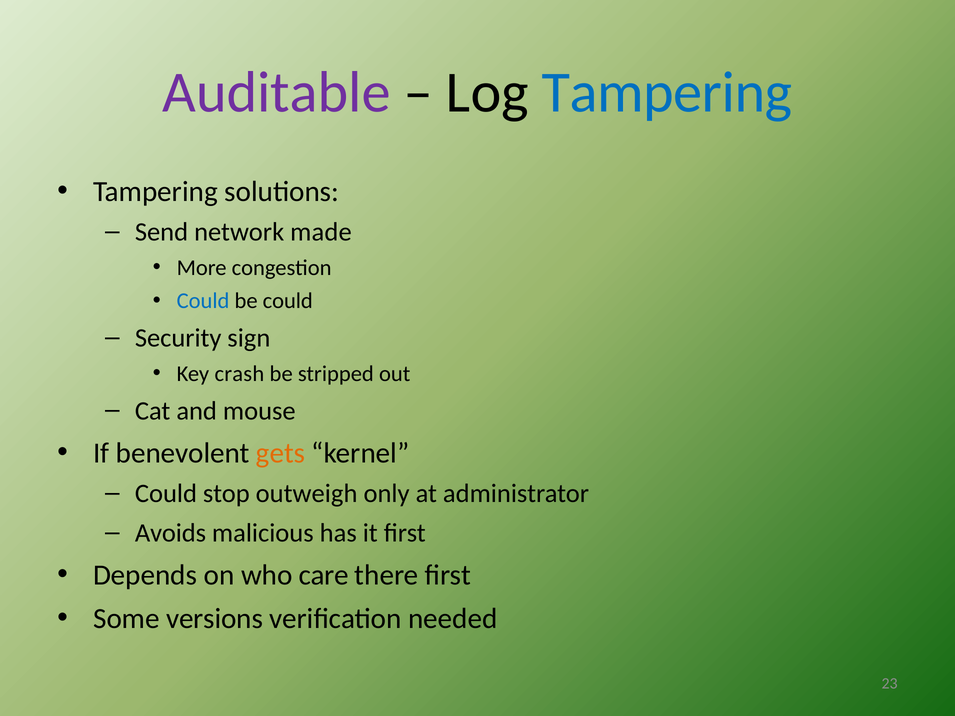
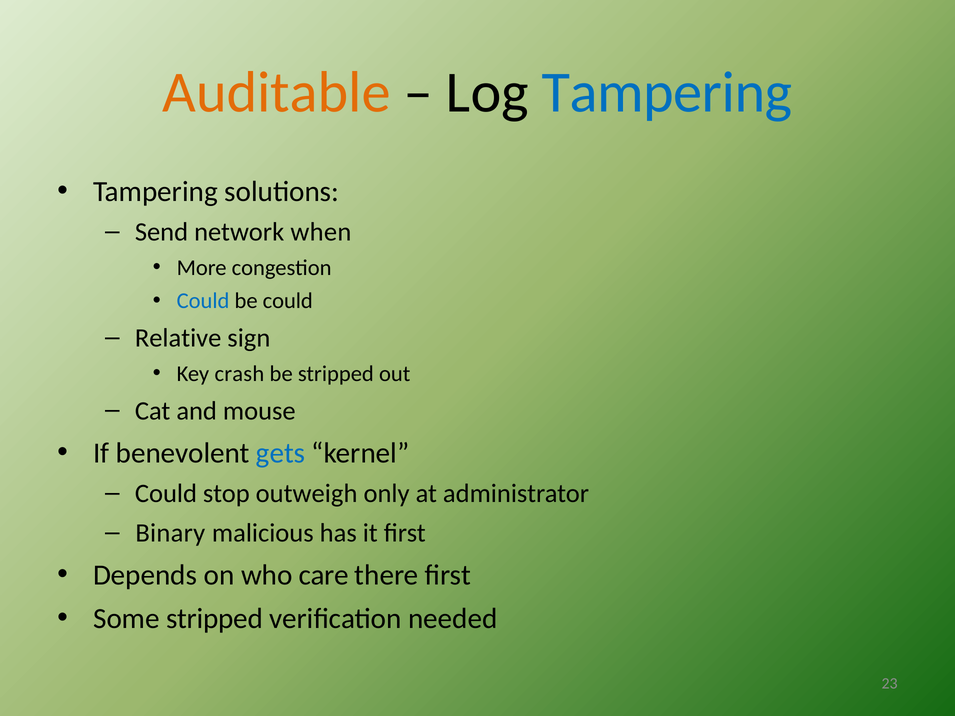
Auditable colour: purple -> orange
made: made -> when
Security: Security -> Relative
gets colour: orange -> blue
Avoids: Avoids -> Binary
Some versions: versions -> stripped
